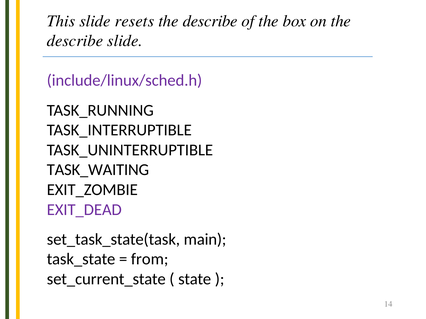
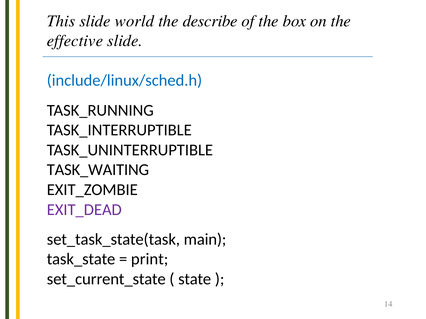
resets: resets -> world
describe at (75, 41): describe -> effective
include/linux/sched.h colour: purple -> blue
from: from -> print
